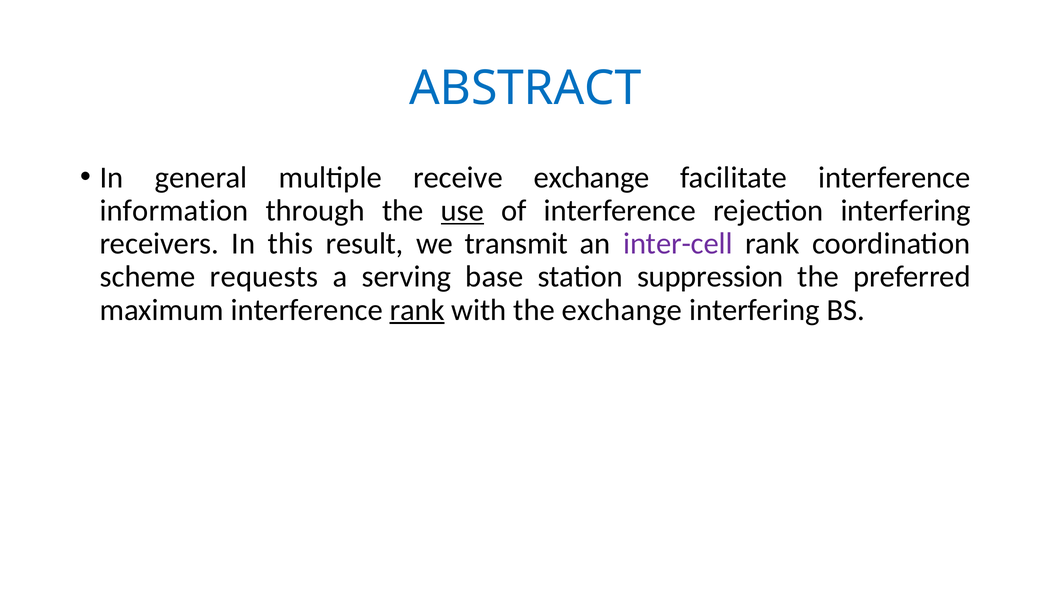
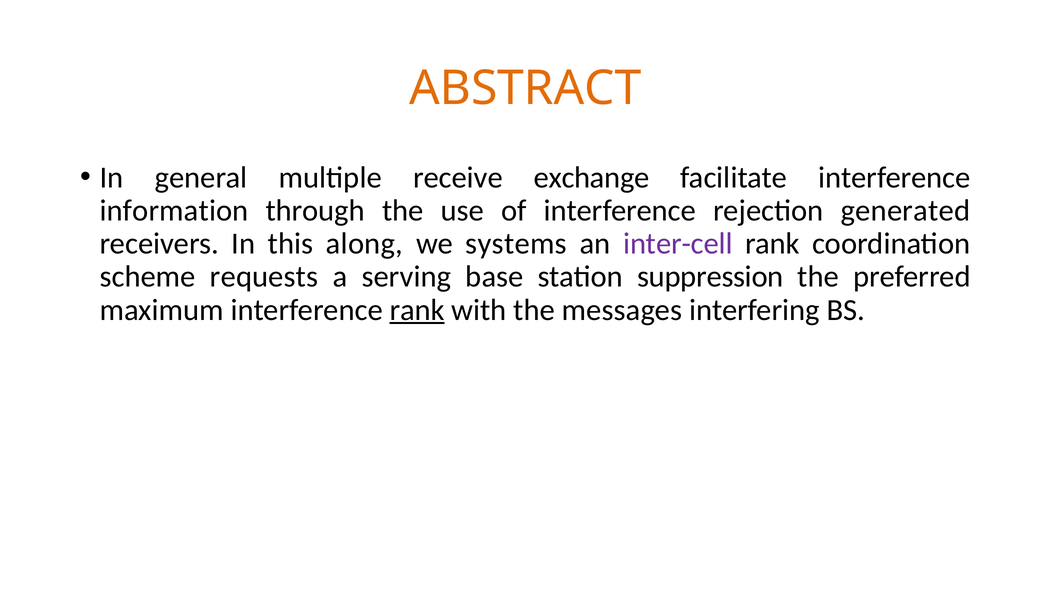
ABSTRACT colour: blue -> orange
use underline: present -> none
rejection interfering: interfering -> generated
result: result -> along
transmit: transmit -> systems
the exchange: exchange -> messages
